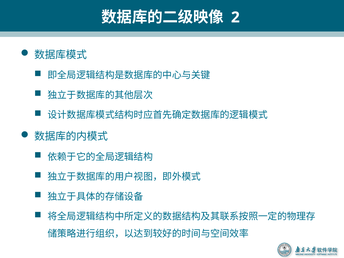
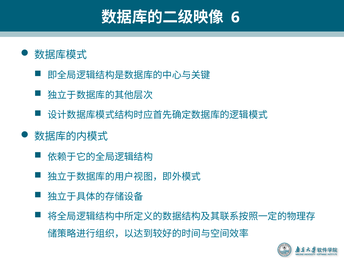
2: 2 -> 6
